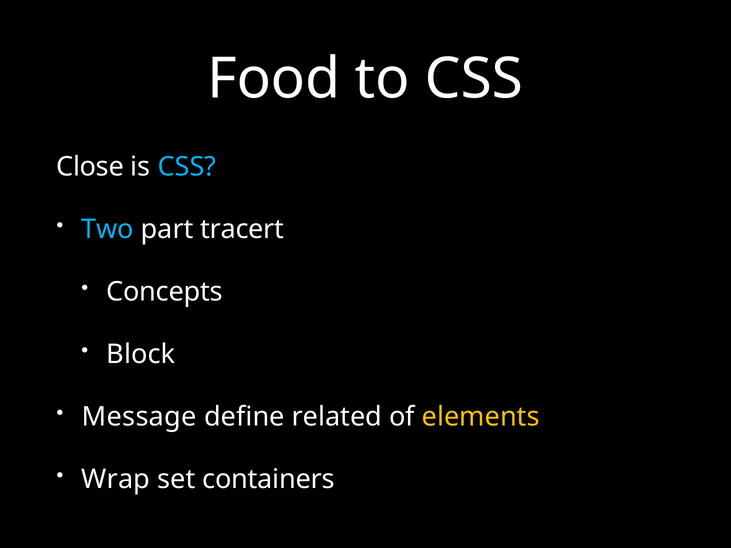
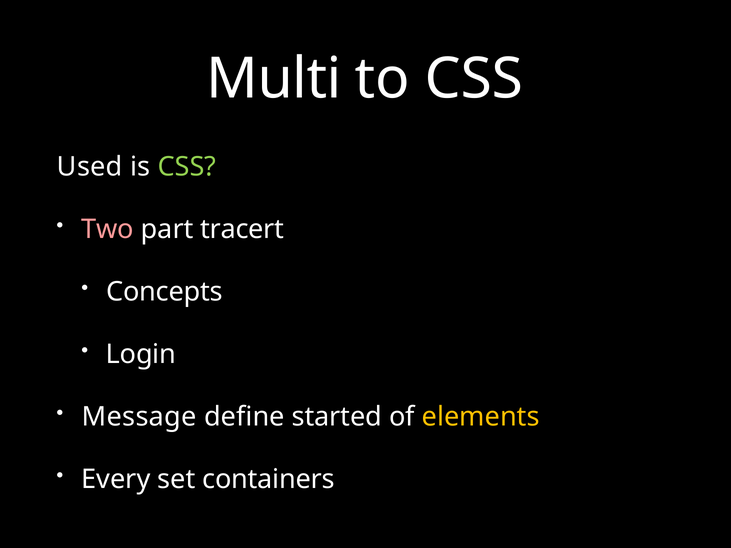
Food: Food -> Multi
Close: Close -> Used
CSS at (187, 167) colour: light blue -> light green
Two colour: light blue -> pink
Block: Block -> Login
related: related -> started
Wrap: Wrap -> Every
